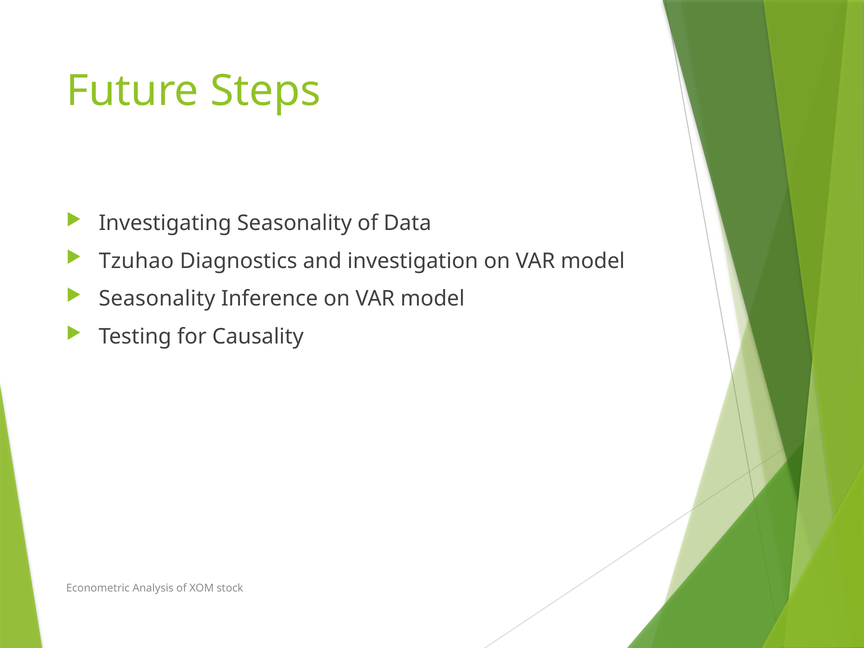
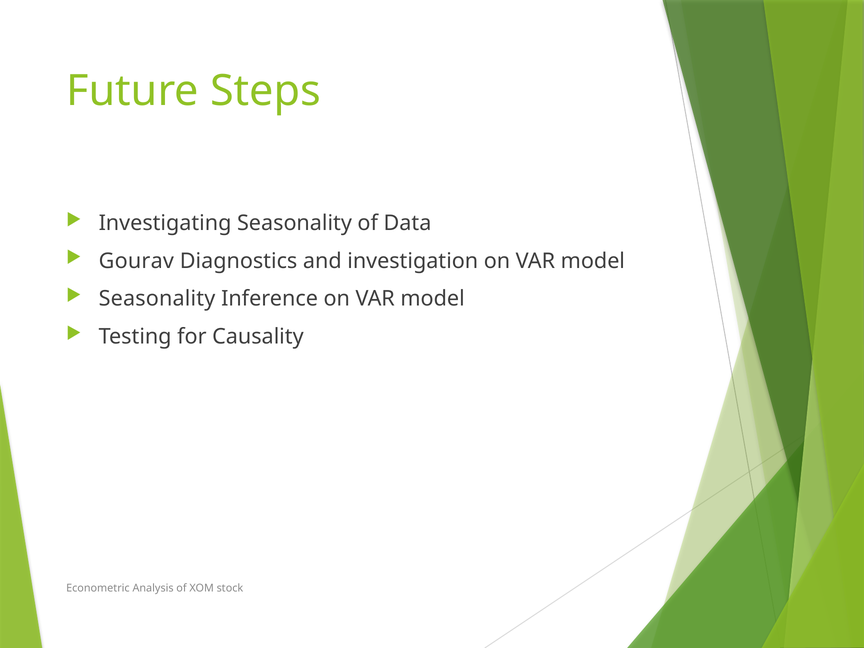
Tzuhao: Tzuhao -> Gourav
